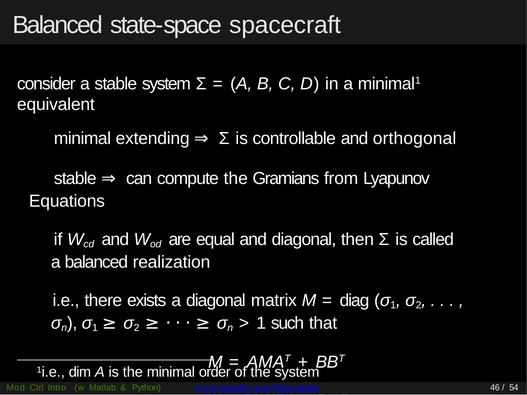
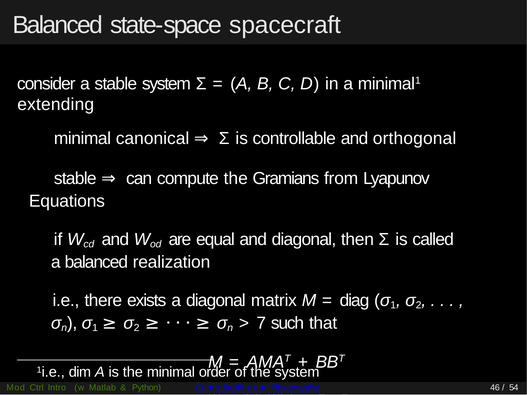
equivalent: equivalent -> extending
extending: extending -> canonical
1 at (261, 324): 1 -> 7
